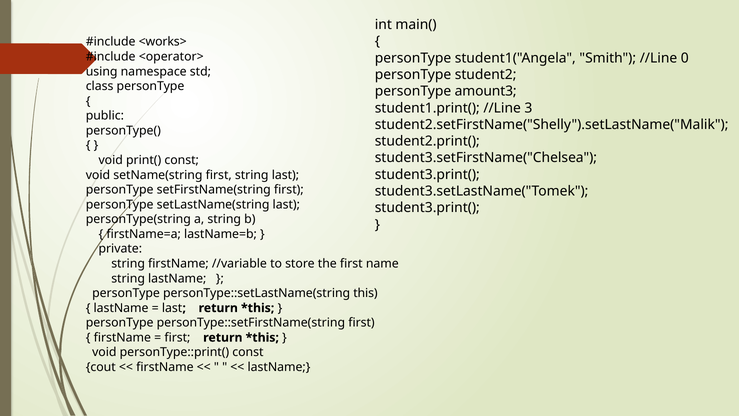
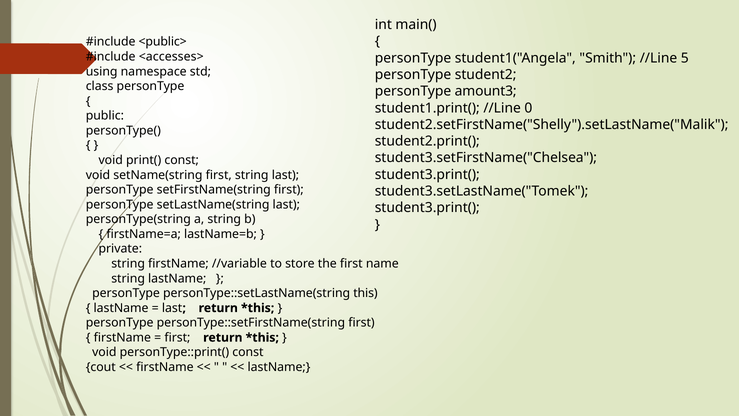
<works>: <works> -> <public>
<operator>: <operator> -> <accesses>
0: 0 -> 5
3: 3 -> 0
